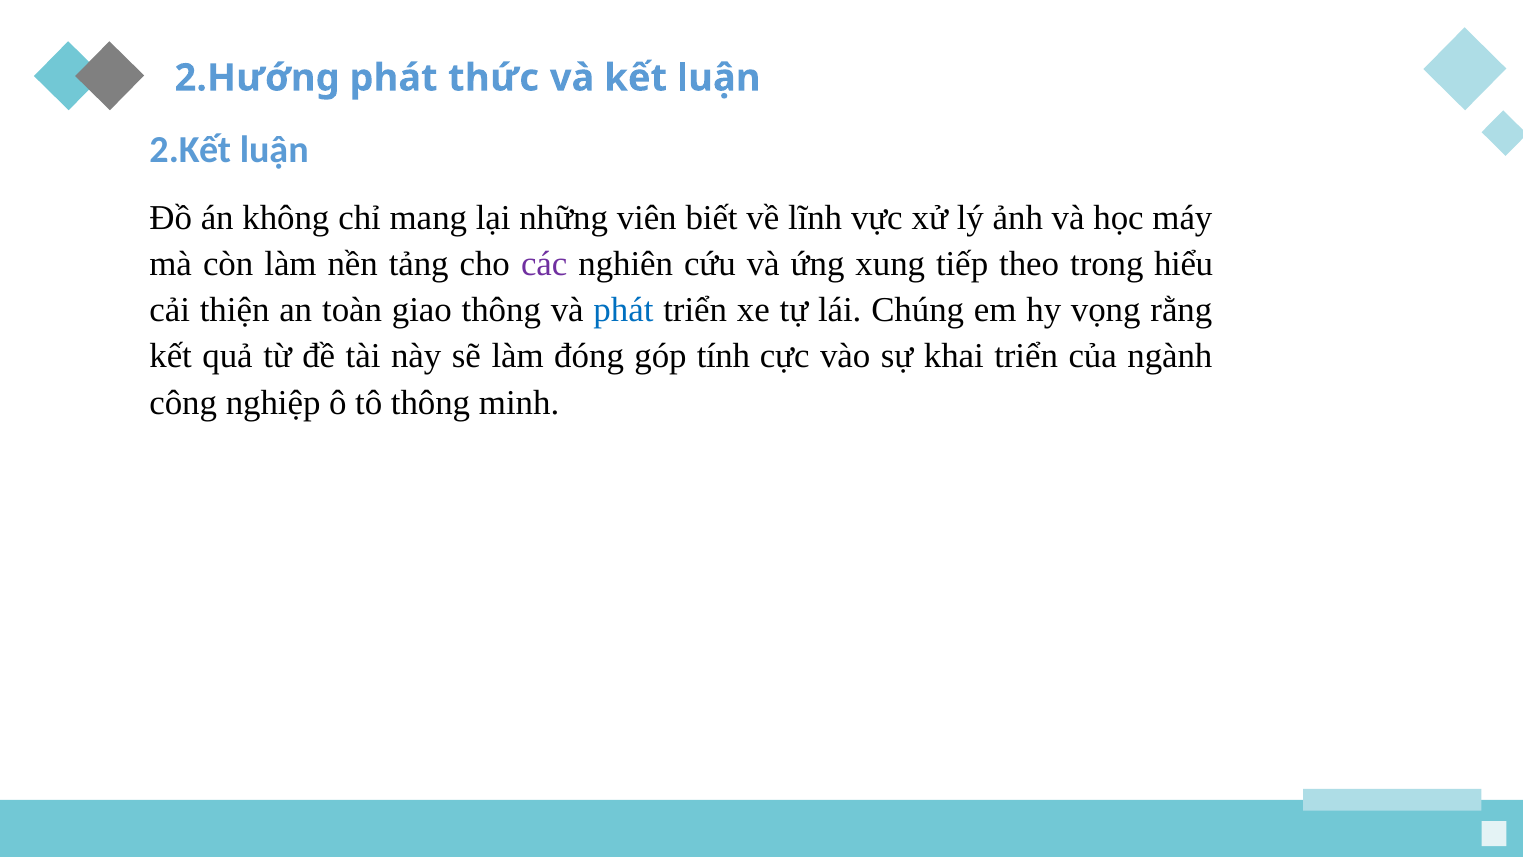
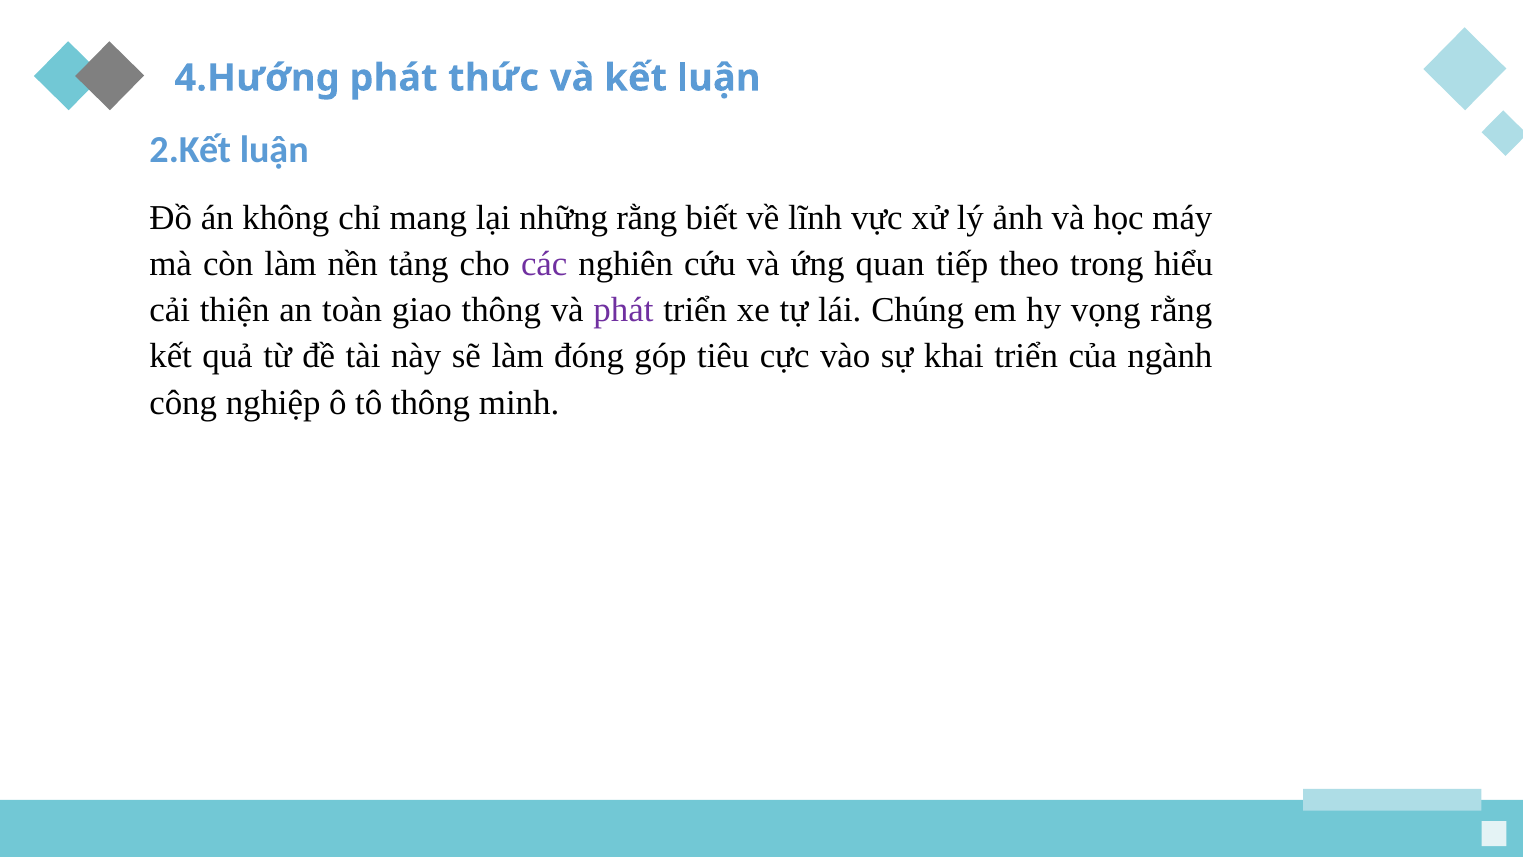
2.Hướng: 2.Hướng -> 4.Hướng
những viên: viên -> rằng
xung: xung -> quan
phát at (623, 310) colour: blue -> purple
tính: tính -> tiêu
